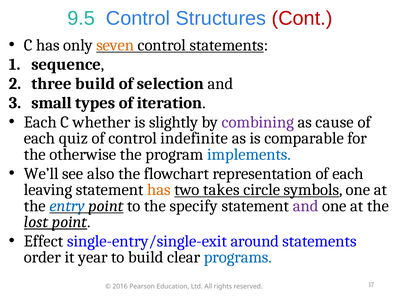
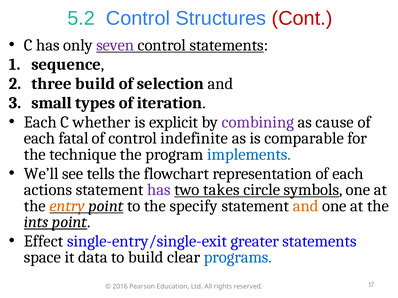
9.5: 9.5 -> 5.2
seven colour: orange -> purple
slightly: slightly -> explicit
quiz: quiz -> fatal
otherwise: otherwise -> technique
also: also -> tells
leaving: leaving -> actions
has at (159, 190) colour: orange -> purple
entry colour: blue -> orange
and at (306, 206) colour: purple -> orange
lost: lost -> ints
around: around -> greater
order: order -> space
year: year -> data
